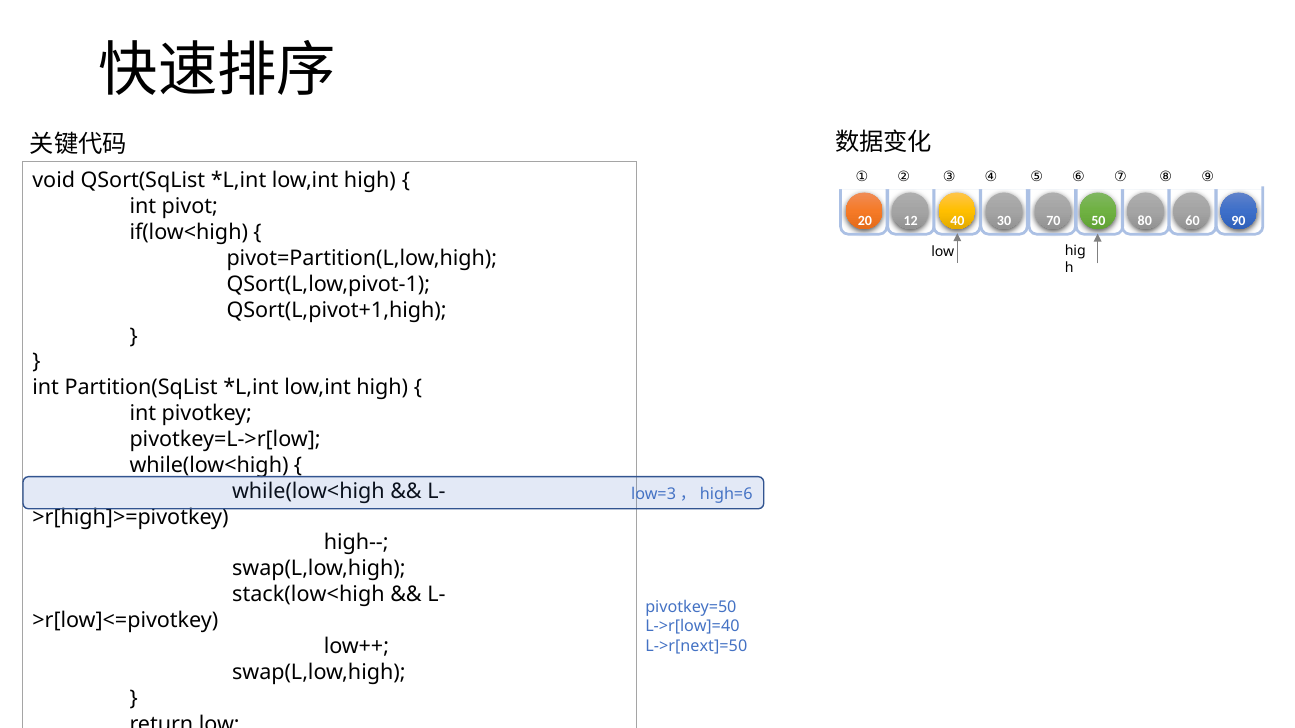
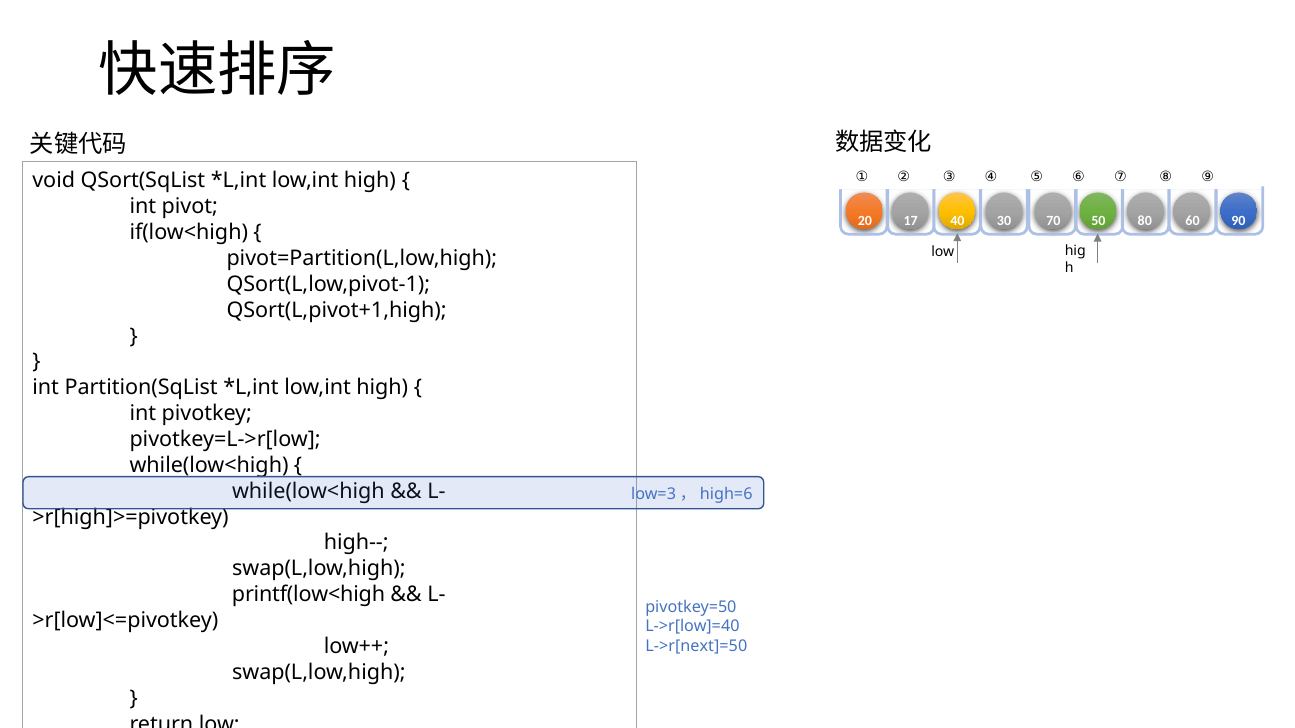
12: 12 -> 17
stack(low<high: stack(low<high -> printf(low<high
